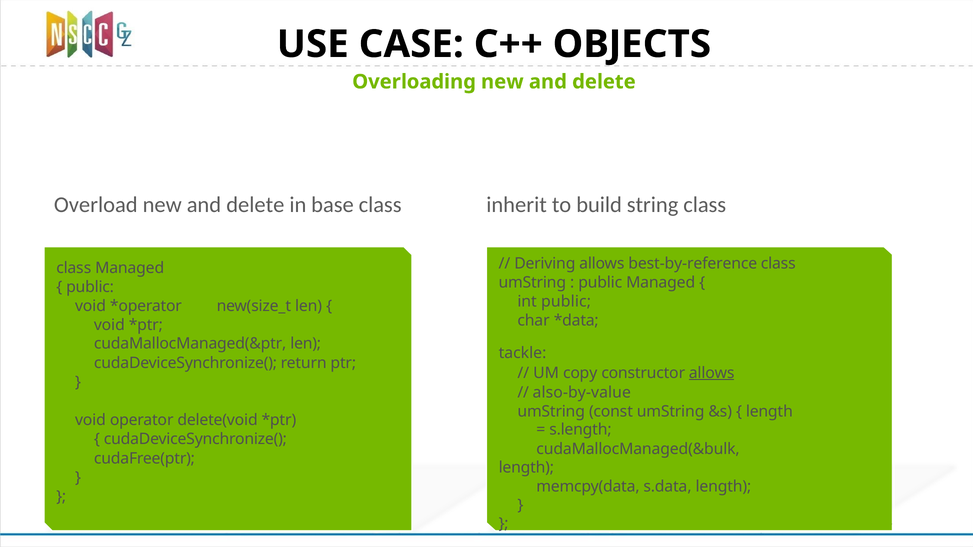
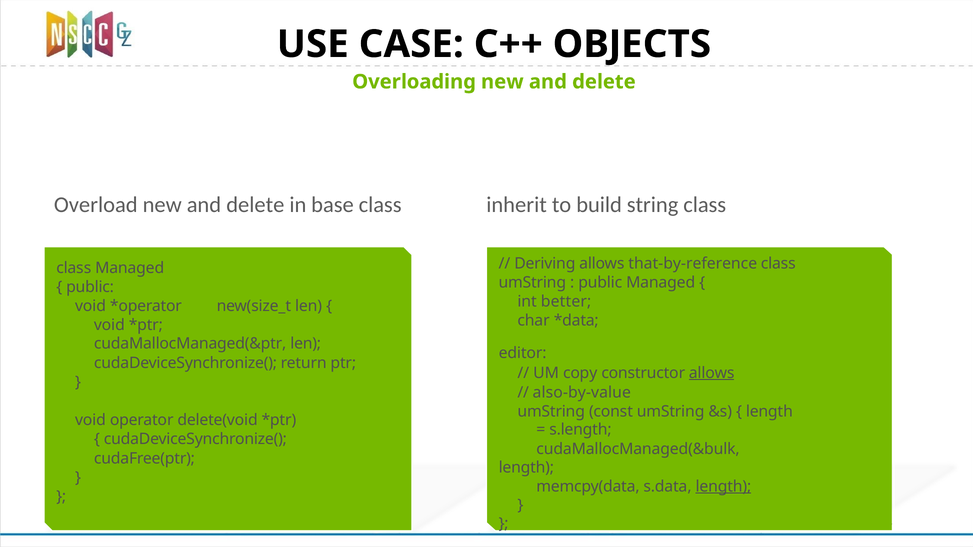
best-by-reference: best-by-reference -> that-by-reference
int public: public -> better
tackle: tackle -> editor
length at (723, 487) underline: none -> present
